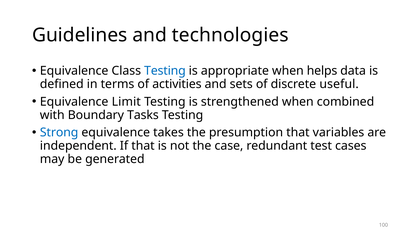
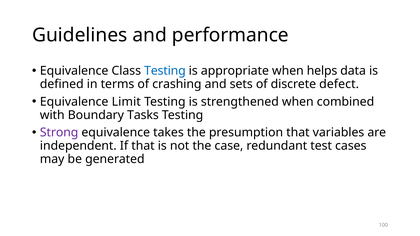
technologies: technologies -> performance
activities: activities -> crashing
useful: useful -> defect
Strong colour: blue -> purple
